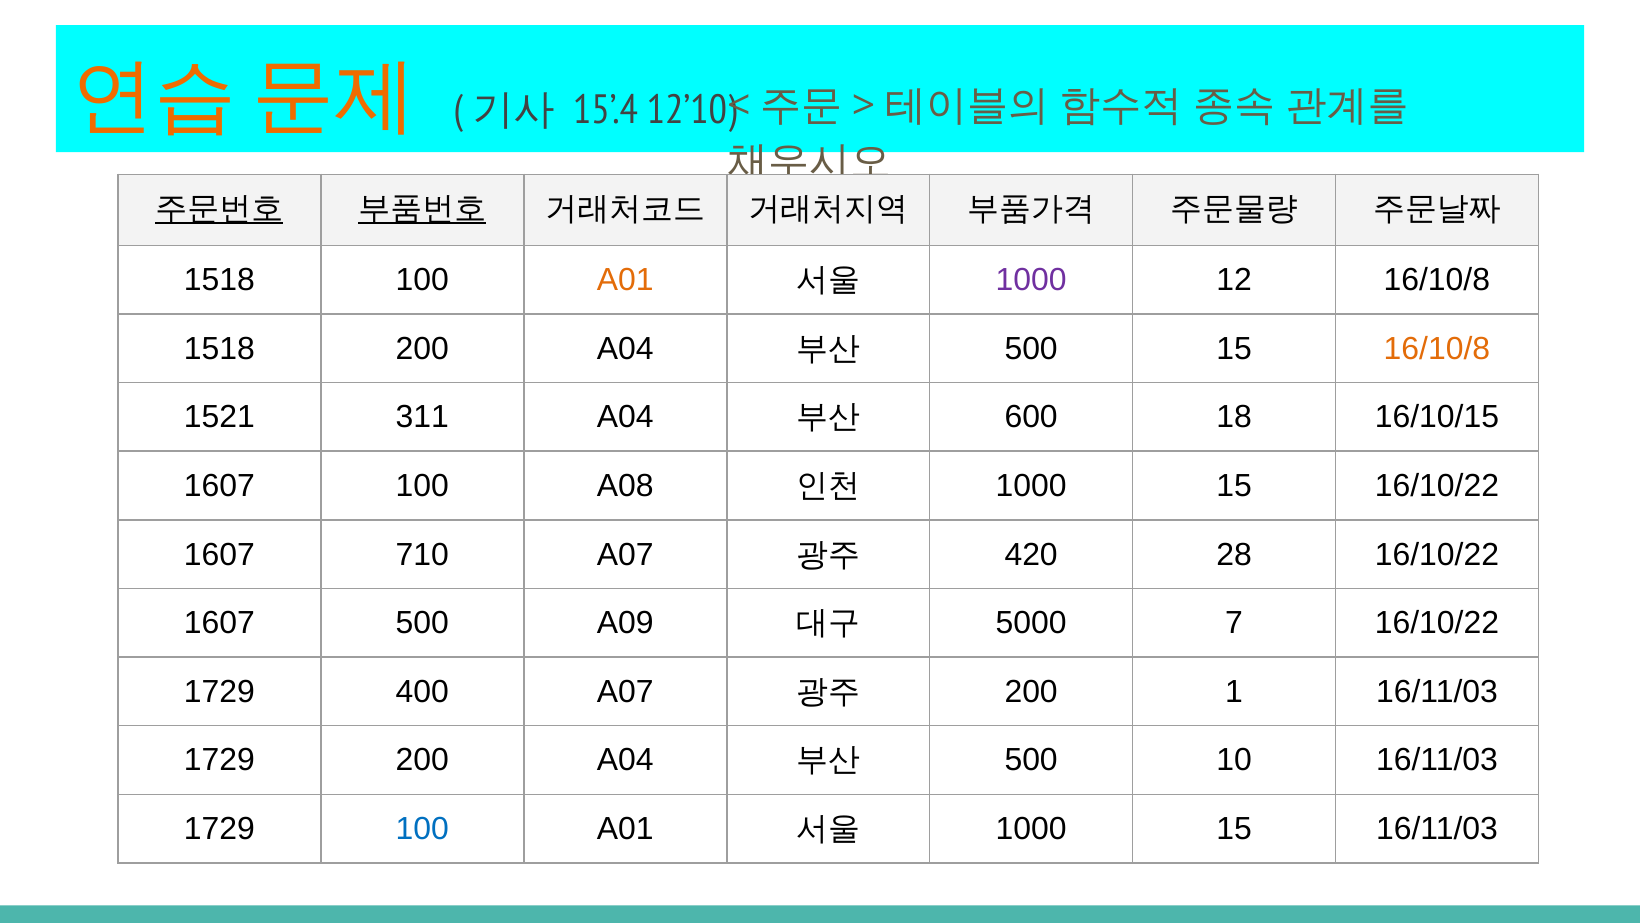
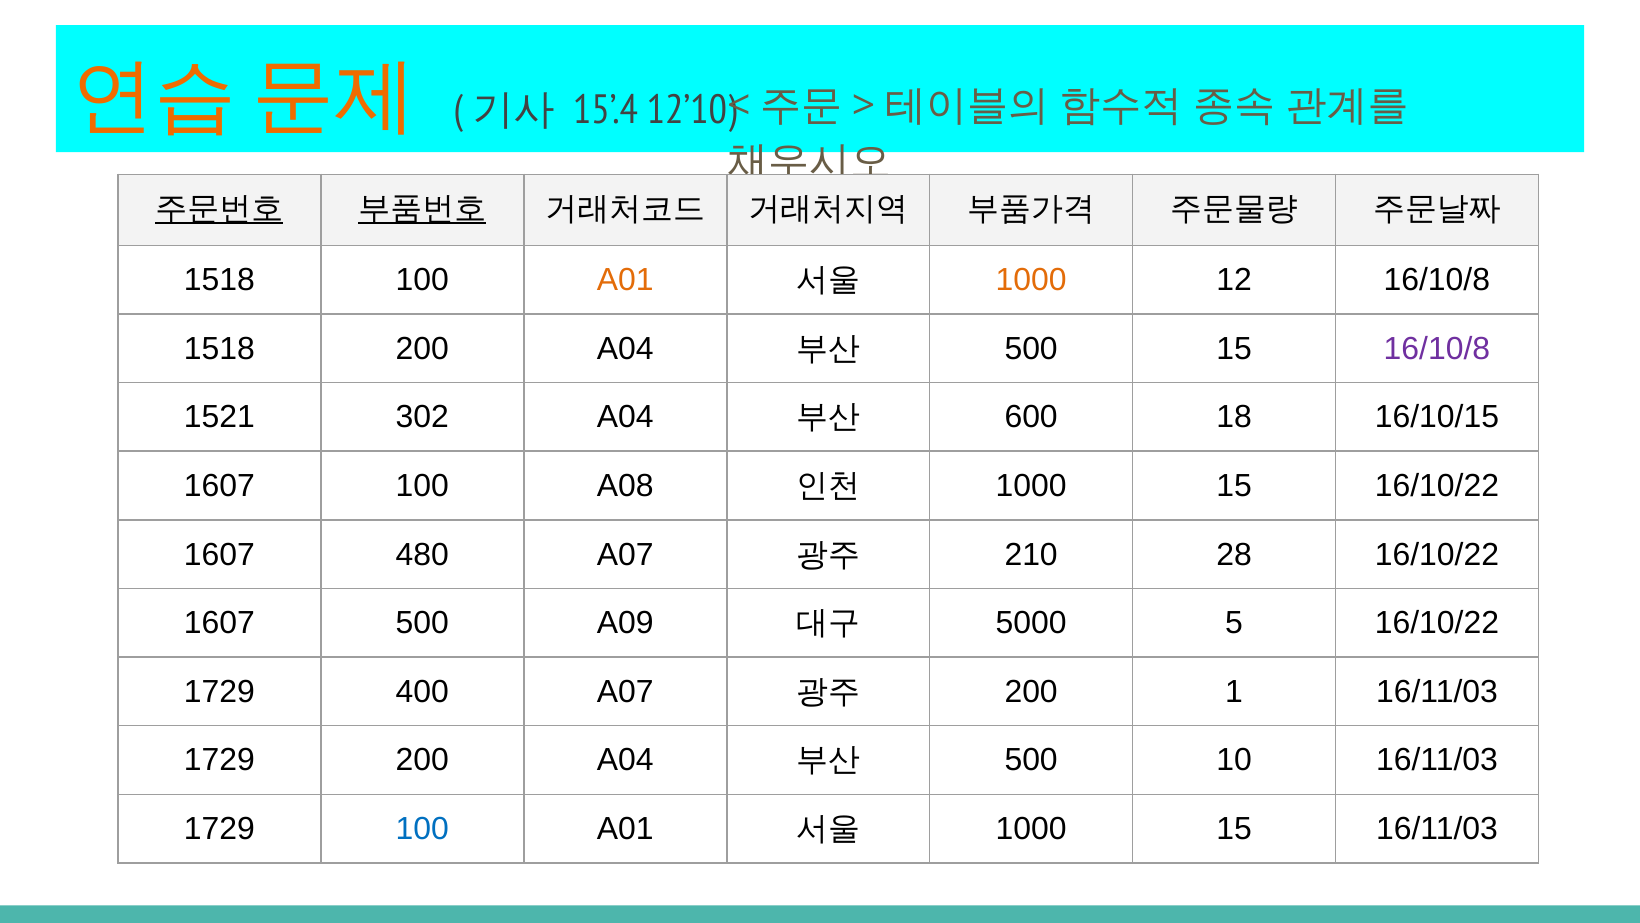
1000 at (1031, 280) colour: purple -> orange
16/10/8 at (1437, 349) colour: orange -> purple
311: 311 -> 302
710: 710 -> 480
420: 420 -> 210
7: 7 -> 5
